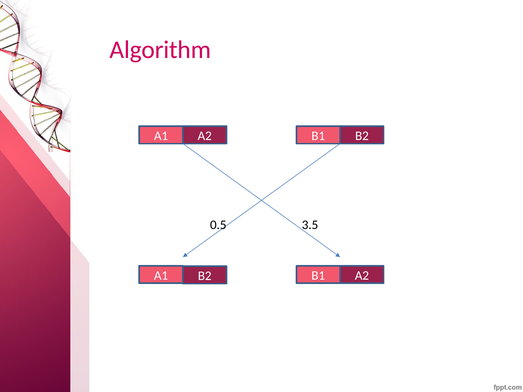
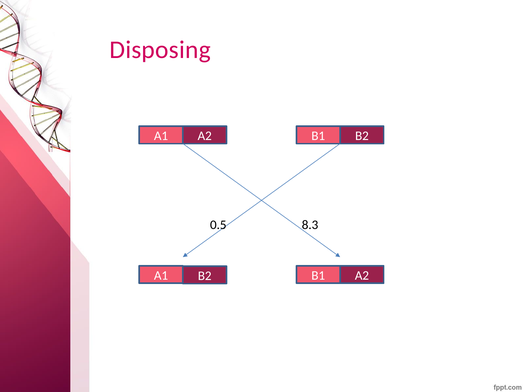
Algorithm: Algorithm -> Disposing
3.5: 3.5 -> 8.3
